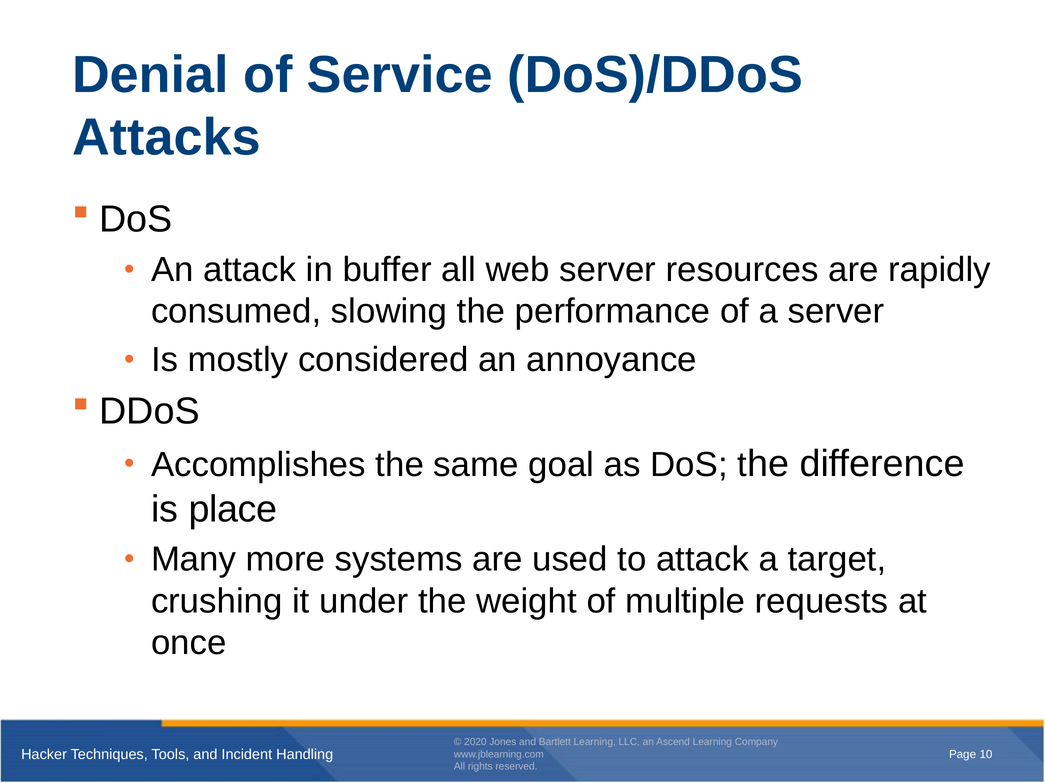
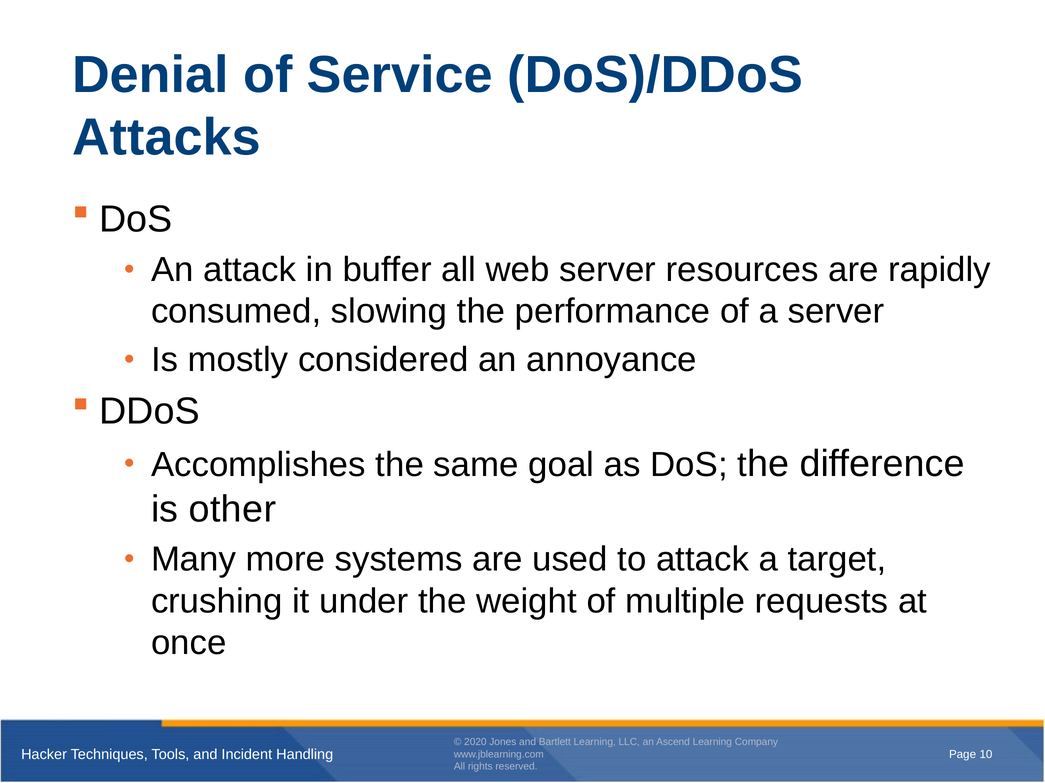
place: place -> other
